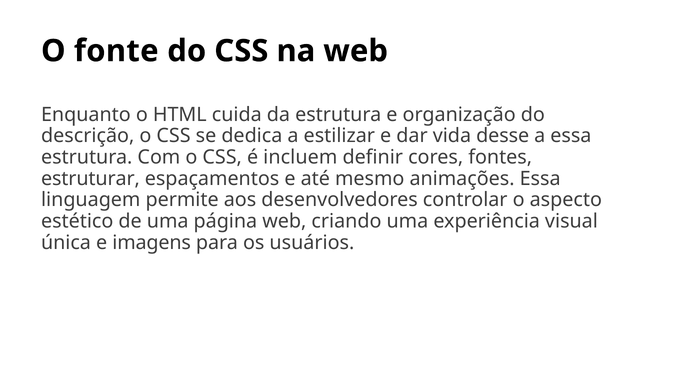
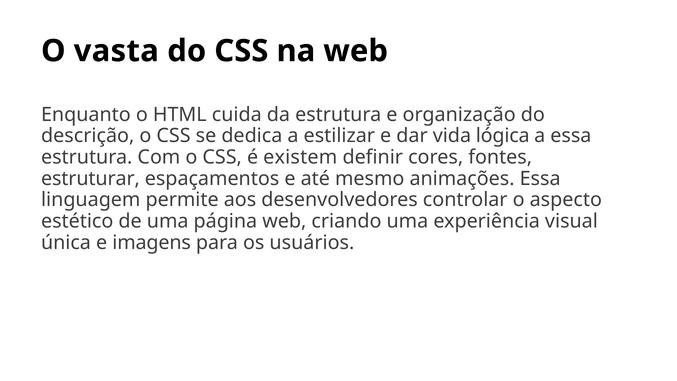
fonte: fonte -> vasta
desse: desse -> lógica
incluem: incluem -> existem
